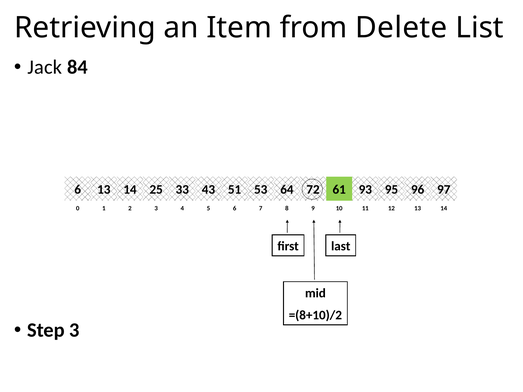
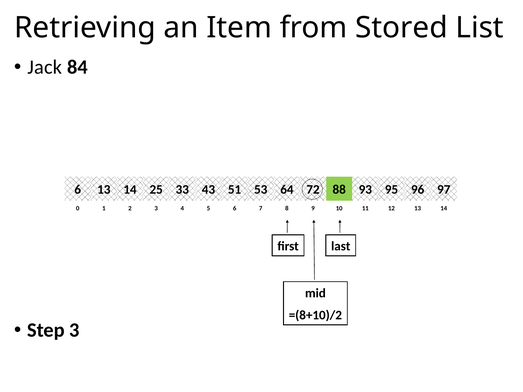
Delete: Delete -> Stored
61: 61 -> 88
